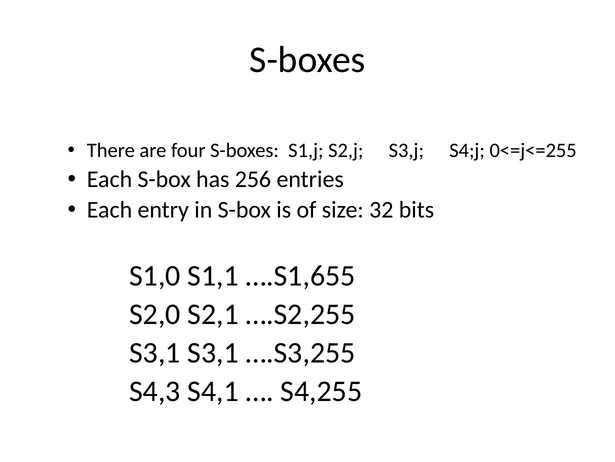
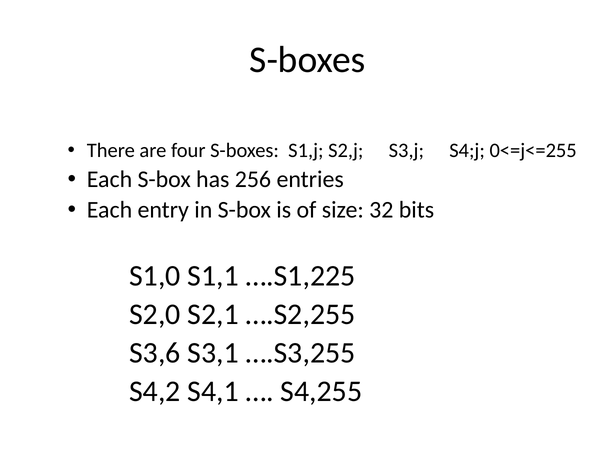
….S1,655: ….S1,655 -> ….S1,225
S3,1 at (155, 352): S3,1 -> S3,6
S4,3: S4,3 -> S4,2
